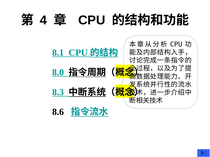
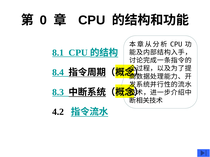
4: 4 -> 0
8.0: 8.0 -> 8.4
8.6: 8.6 -> 4.2
